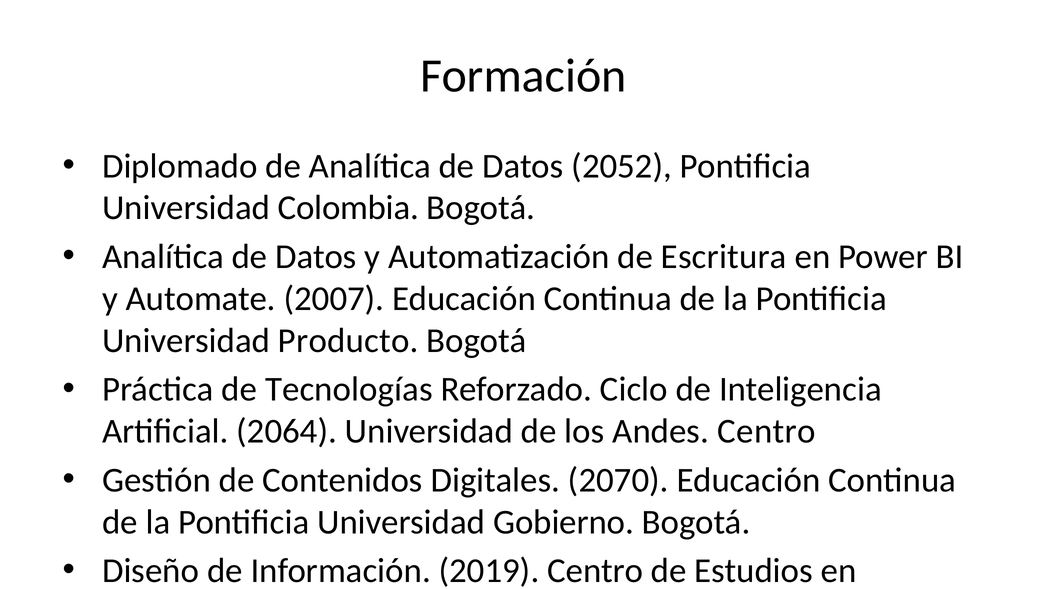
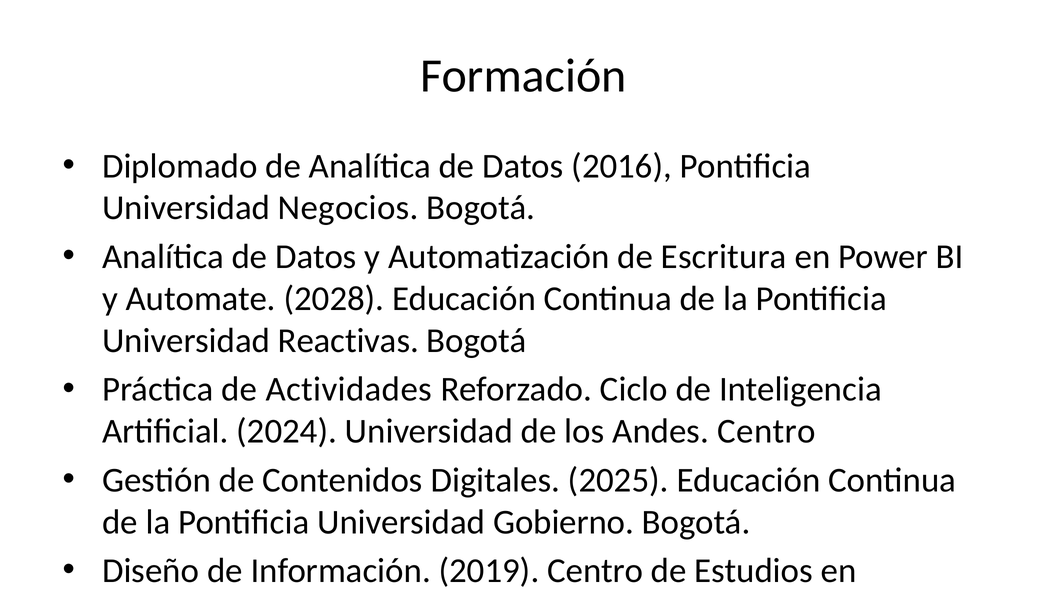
Datos 2052: 2052 -> 2016
Universidad Colombia: Colombia -> Negocios
2007: 2007 -> 2028
Producto: Producto -> Reactivas
de Tecnologías: Tecnologías -> Actividades
2064: 2064 -> 2024
2070: 2070 -> 2025
